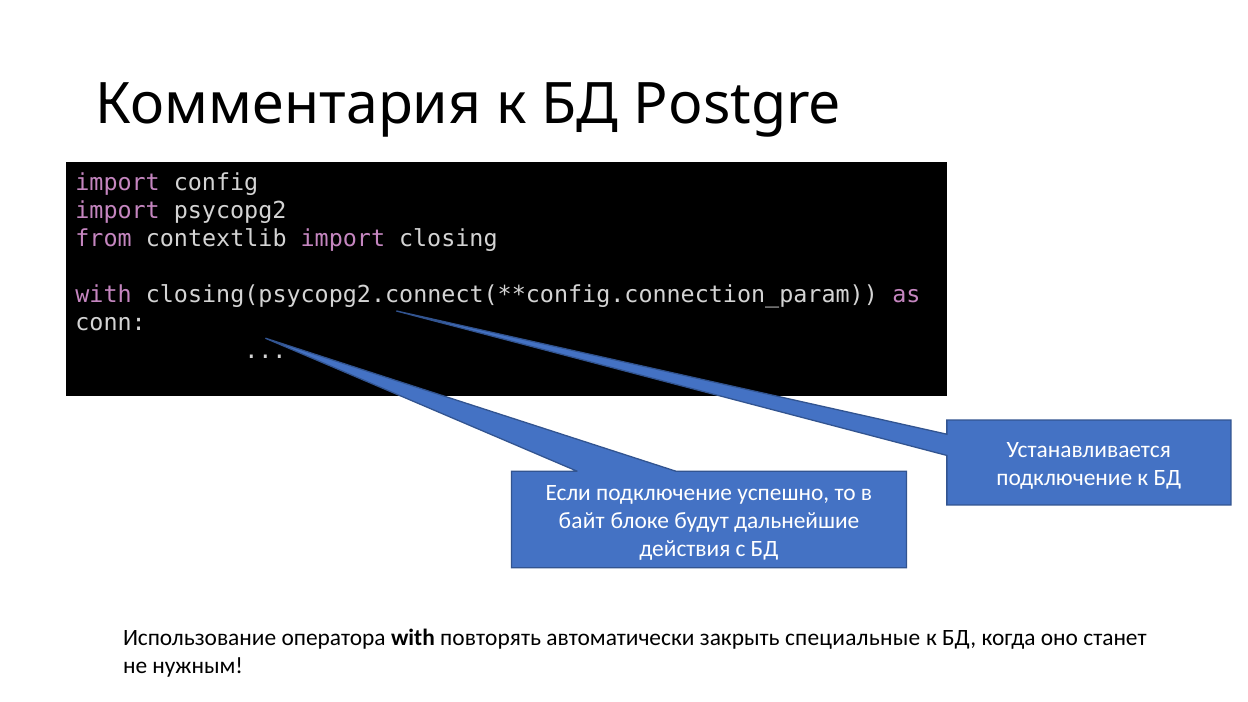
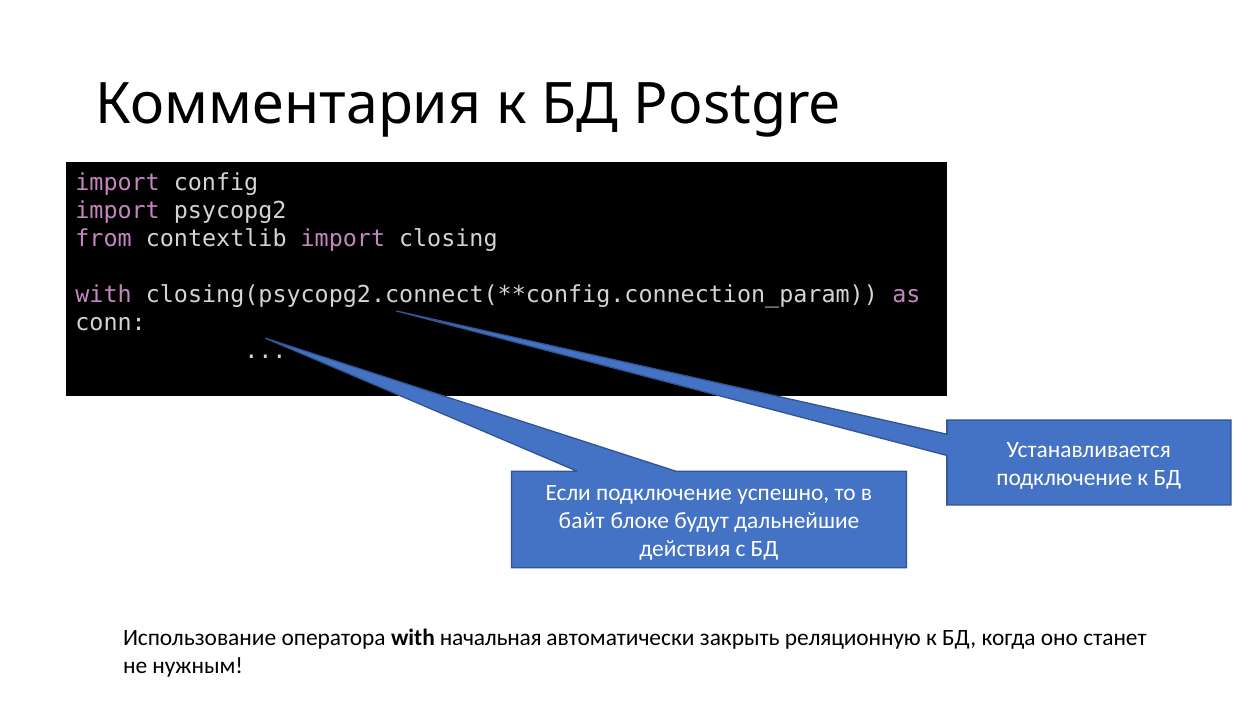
повторять: повторять -> начальная
специальные: специальные -> реляционную
